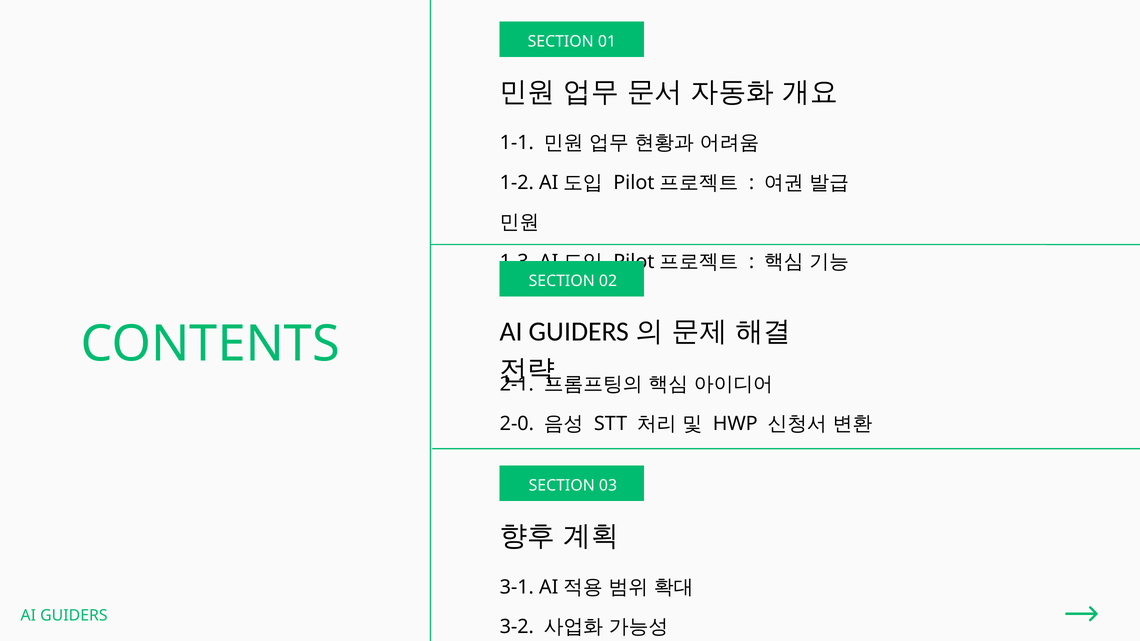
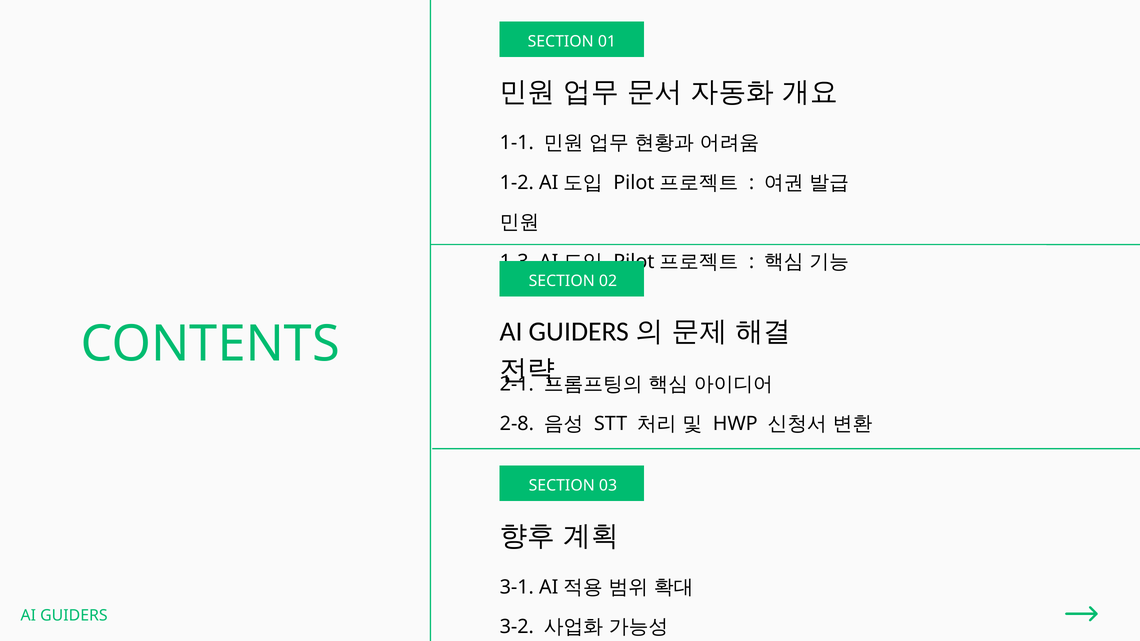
2-0: 2-0 -> 2-8
